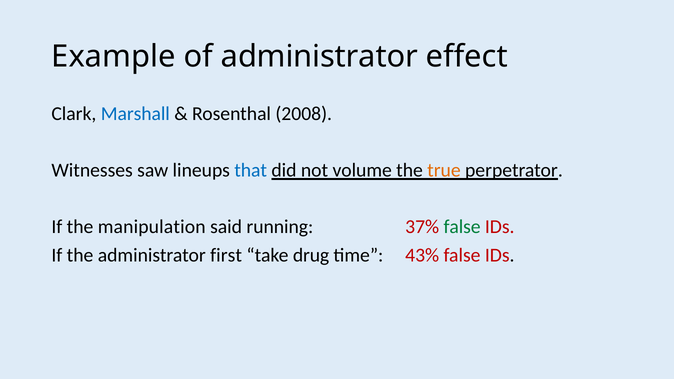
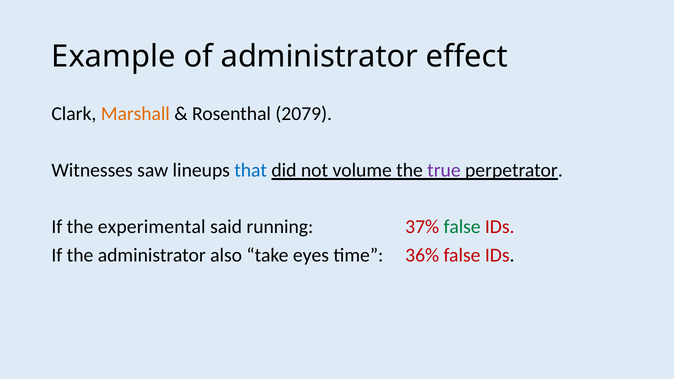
Marshall colour: blue -> orange
2008: 2008 -> 2079
true colour: orange -> purple
manipulation: manipulation -> experimental
first: first -> also
drug: drug -> eyes
43%: 43% -> 36%
